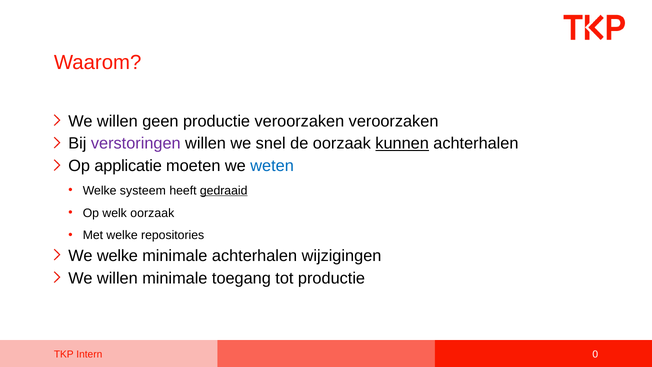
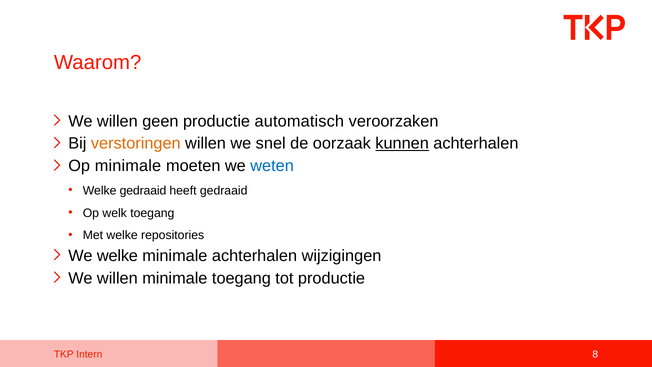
productie veroorzaken: veroorzaken -> automatisch
verstoringen colour: purple -> orange
Op applicatie: applicatie -> minimale
Welke systeem: systeem -> gedraaid
gedraaid at (224, 190) underline: present -> none
welk oorzaak: oorzaak -> toegang
0: 0 -> 8
